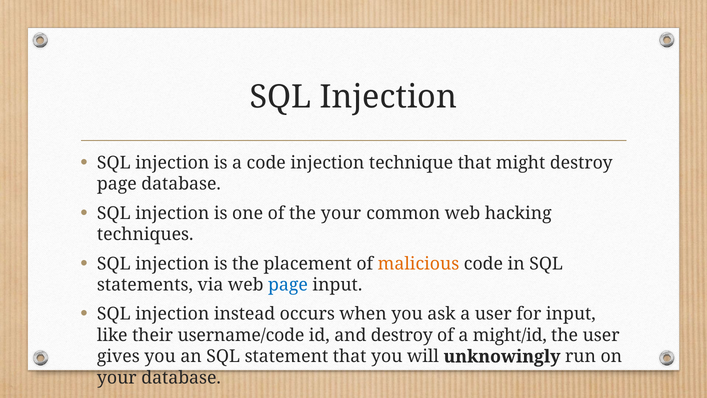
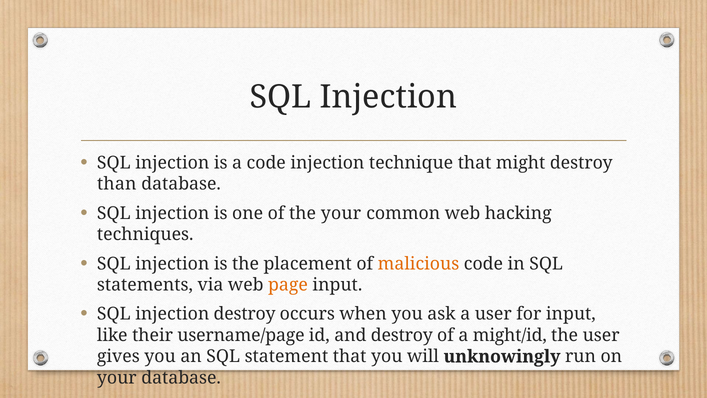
page at (117, 184): page -> than
page at (288, 285) colour: blue -> orange
injection instead: instead -> destroy
username/code: username/code -> username/page
